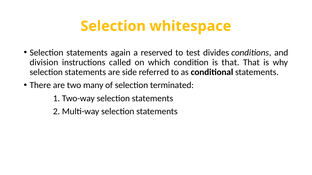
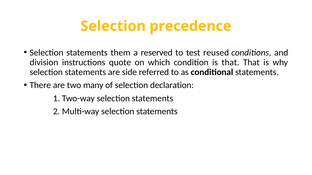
whitespace: whitespace -> precedence
again: again -> them
divides: divides -> reused
called: called -> quote
terminated: terminated -> declaration
